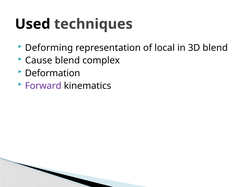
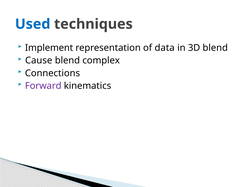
Used colour: black -> blue
Deforming: Deforming -> Implement
local: local -> data
Deformation: Deformation -> Connections
